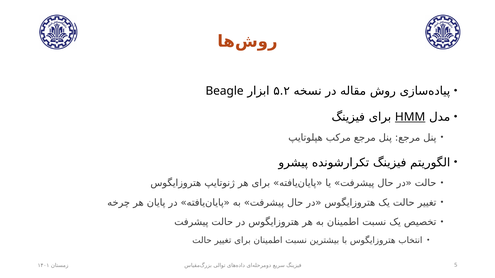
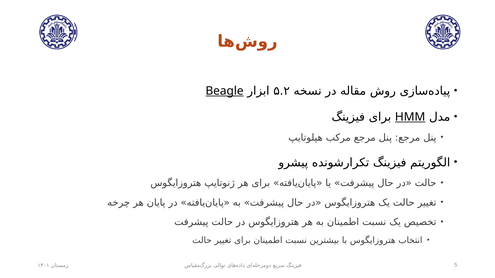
Beagle underline: none -> present
